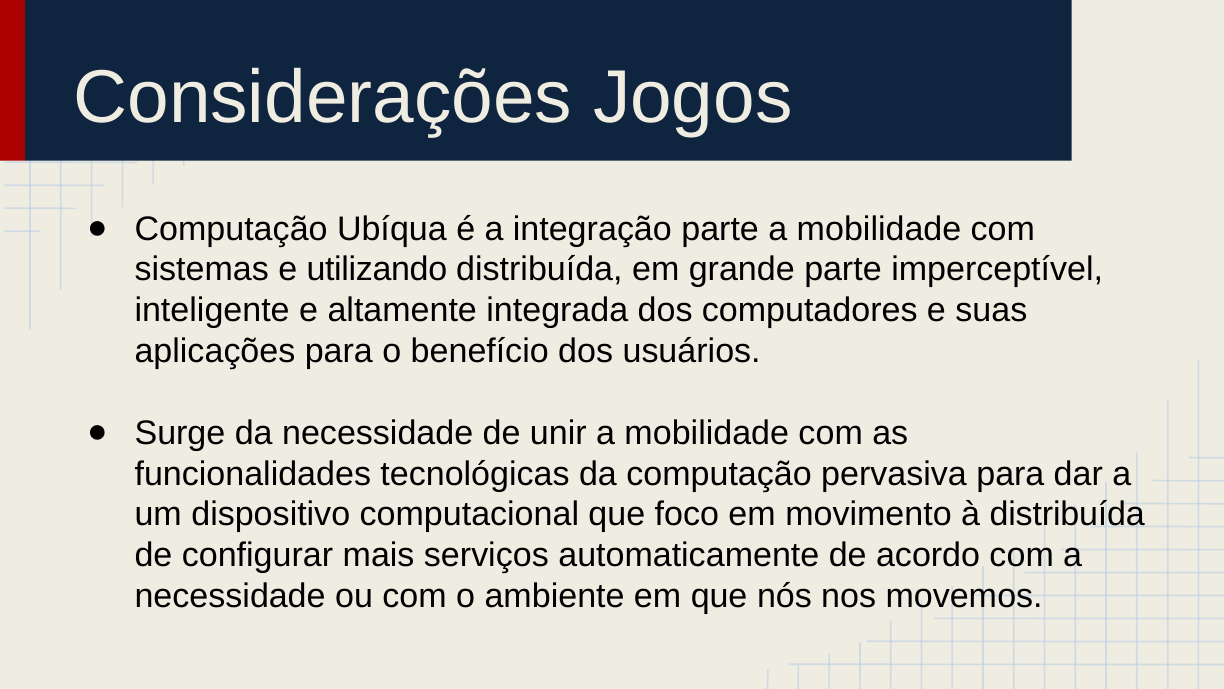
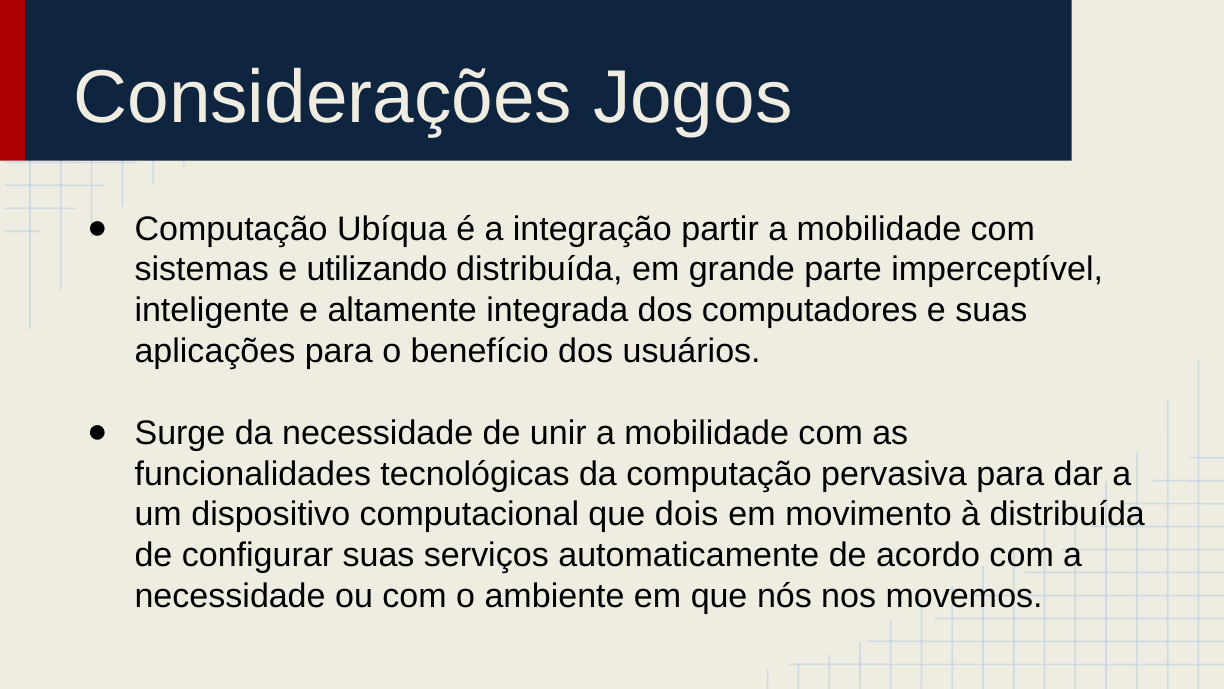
integração parte: parte -> partir
foco: foco -> dois
configurar mais: mais -> suas
